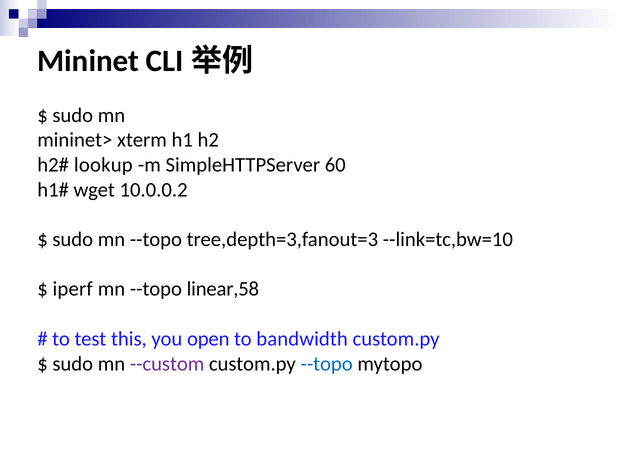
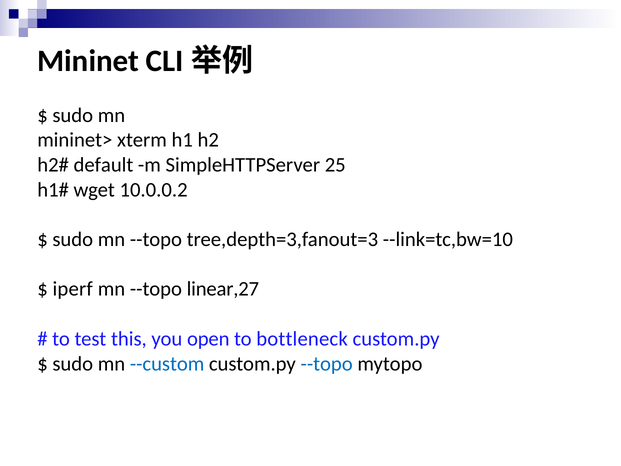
lookup: lookup -> default
60: 60 -> 25
linear,58: linear,58 -> linear,27
bandwidth: bandwidth -> bottleneck
--custom colour: purple -> blue
